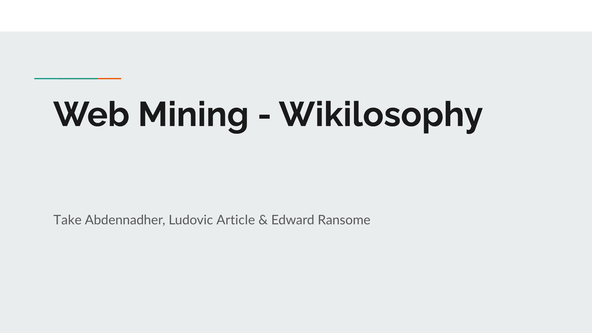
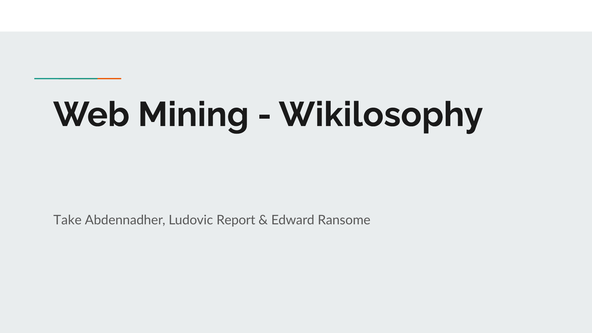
Article: Article -> Report
